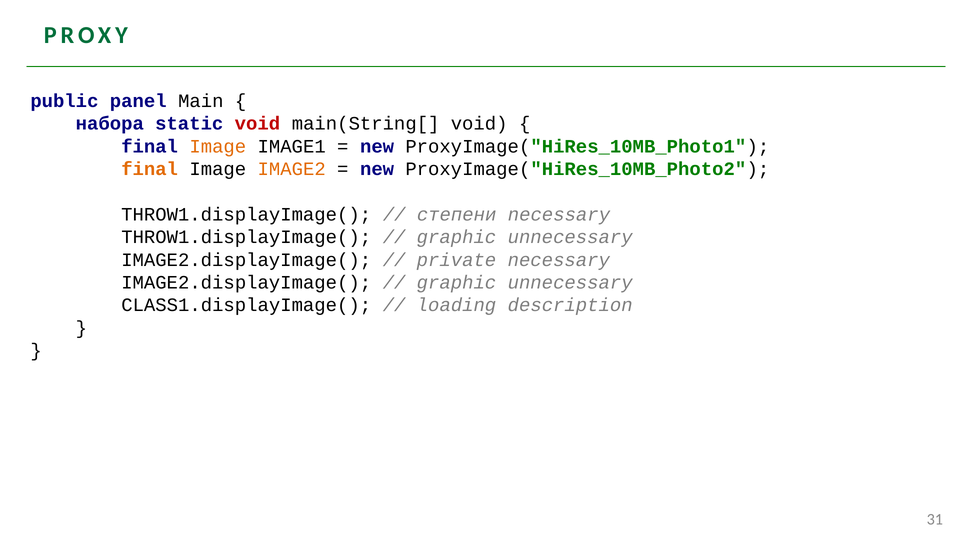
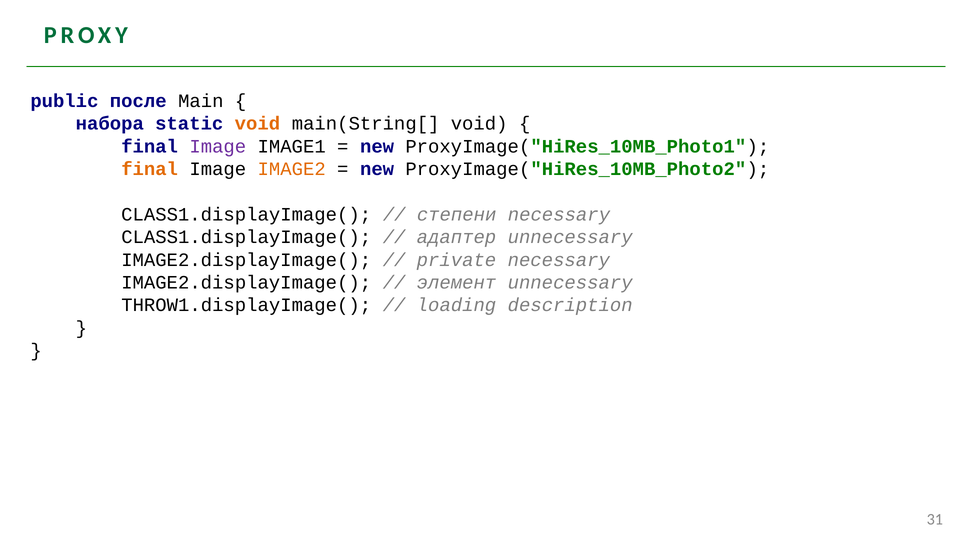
panel: panel -> после
void at (257, 124) colour: red -> orange
Image at (218, 146) colour: orange -> purple
THROW1.displayImage( at (246, 214): THROW1.displayImage( -> CLASS1.displayImage(
THROW1.displayImage( at (246, 237): THROW1.displayImage( -> CLASS1.displayImage(
graphic at (456, 237): graphic -> адаптер
graphic at (456, 282): graphic -> элемент
CLASS1.displayImage(: CLASS1.displayImage( -> THROW1.displayImage(
